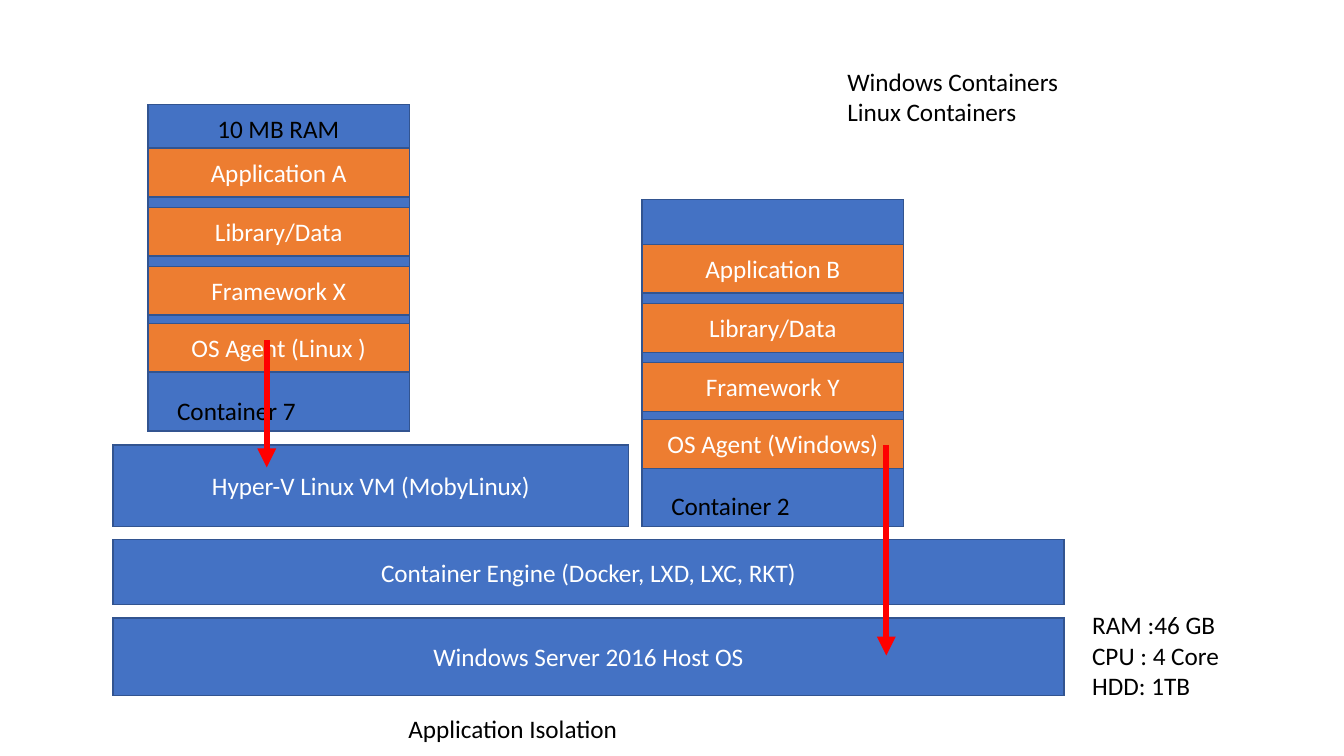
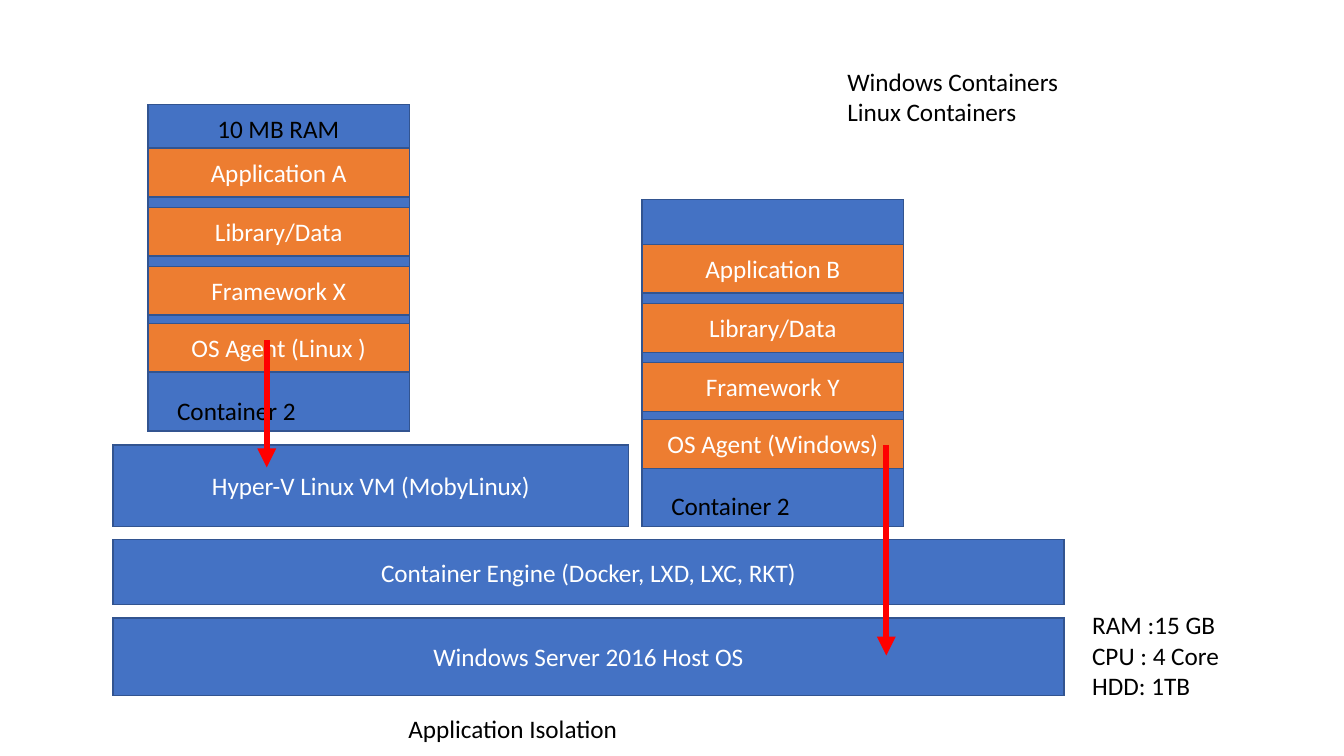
7 at (289, 412): 7 -> 2
:46: :46 -> :15
